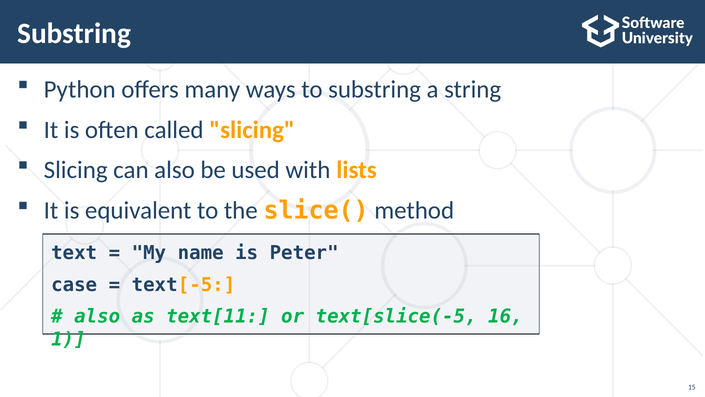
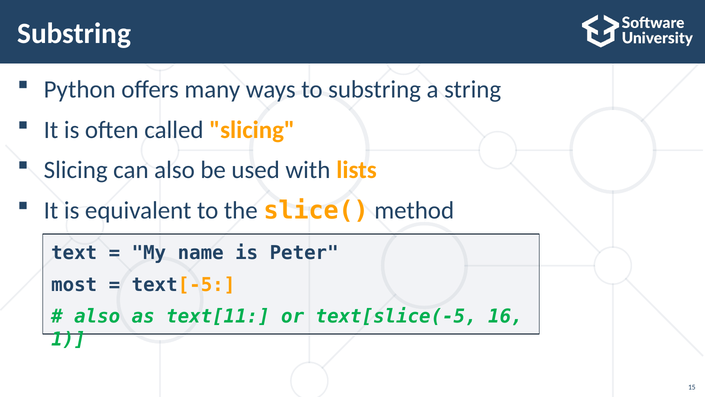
case: case -> most
